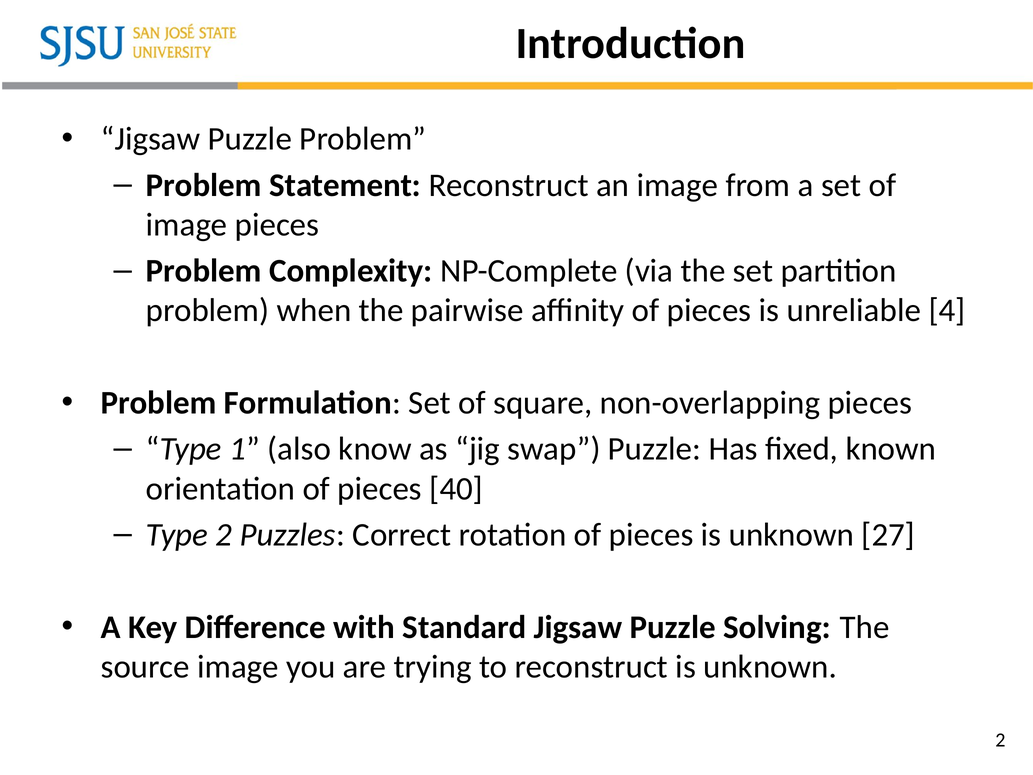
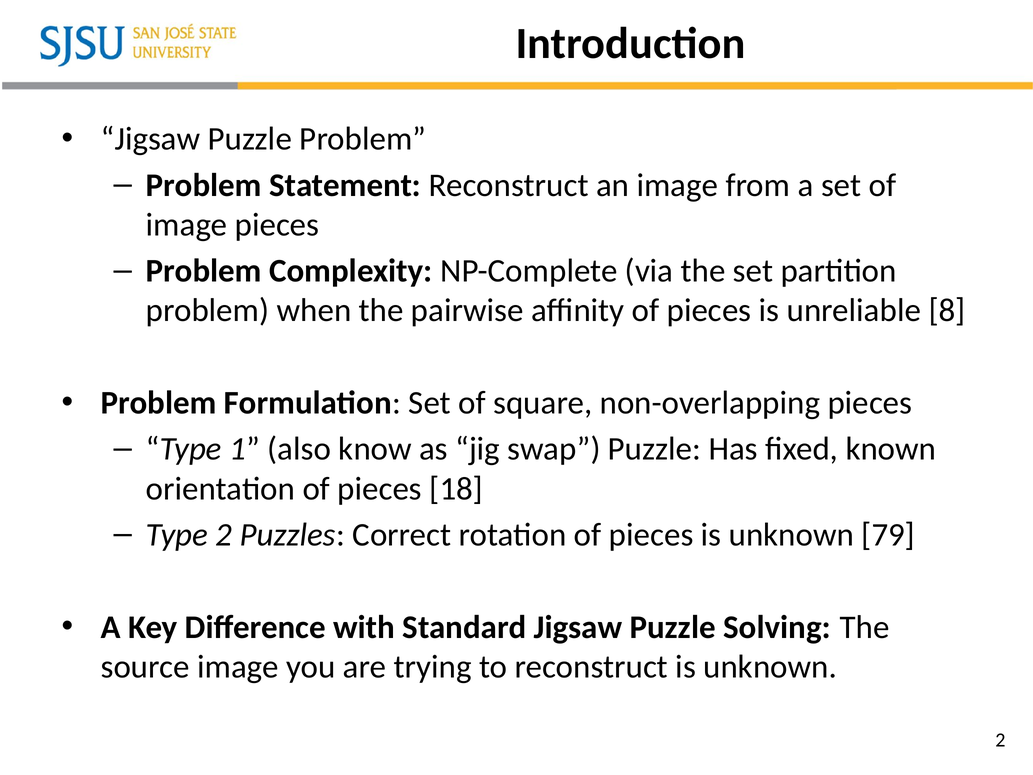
4: 4 -> 8
40: 40 -> 18
27: 27 -> 79
